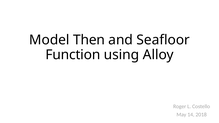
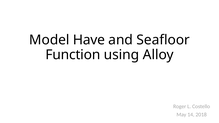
Then: Then -> Have
